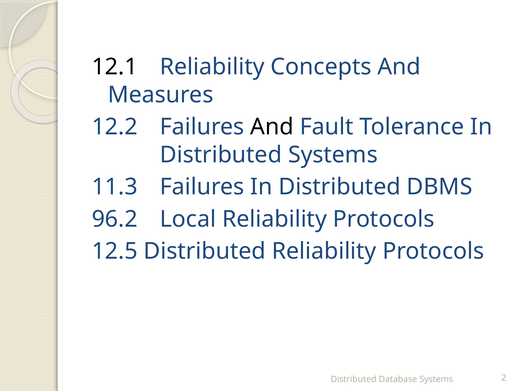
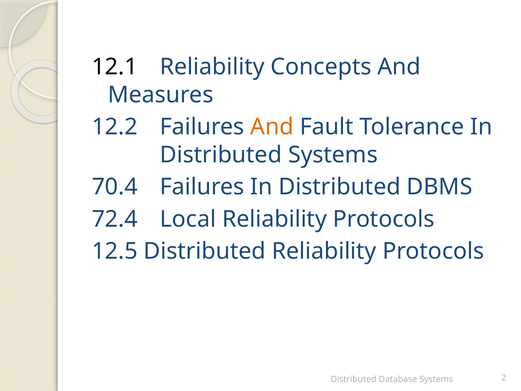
And at (272, 127) colour: black -> orange
11.3: 11.3 -> 70.4
96.2: 96.2 -> 72.4
